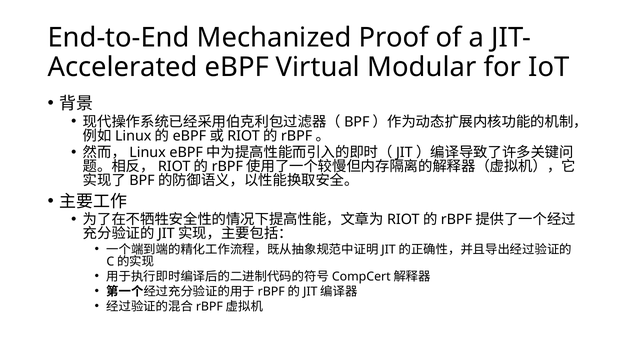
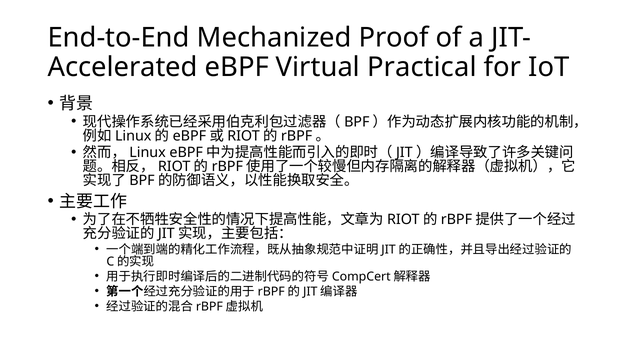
Modular: Modular -> Practical
